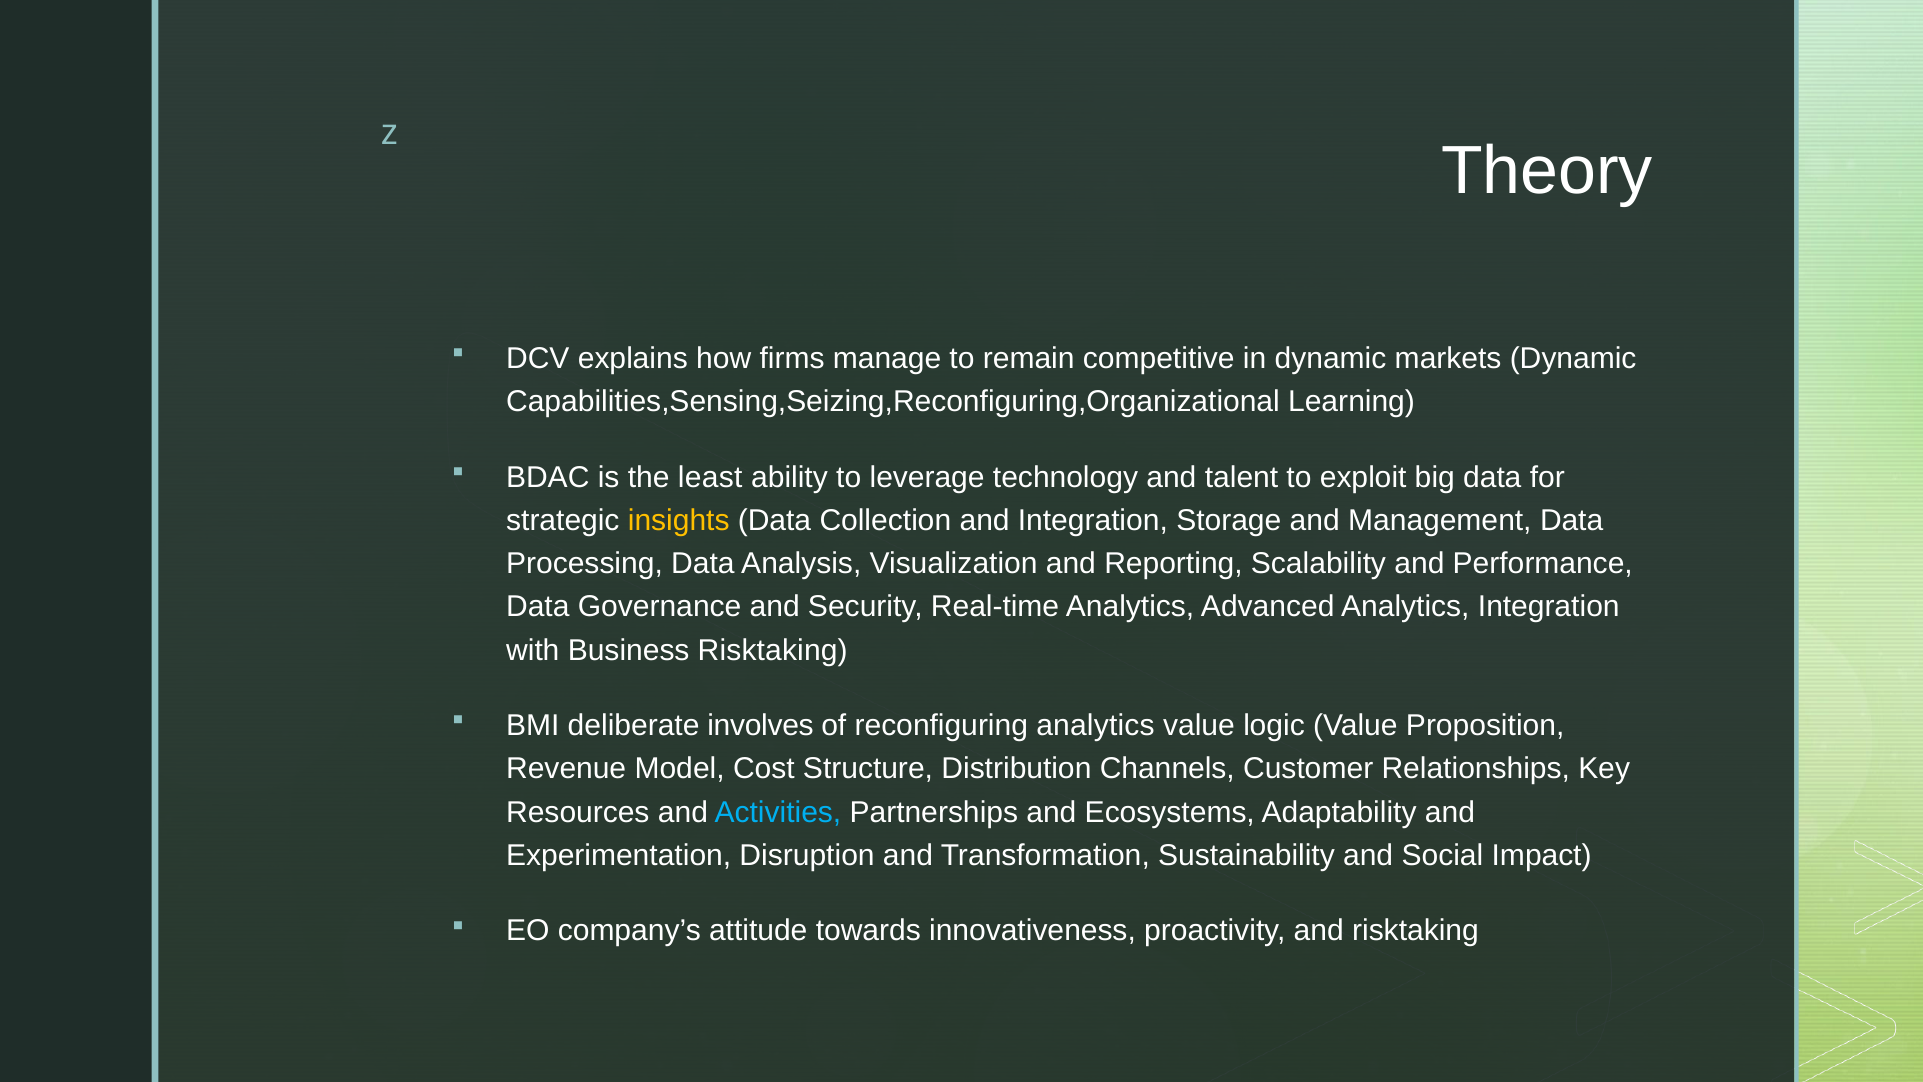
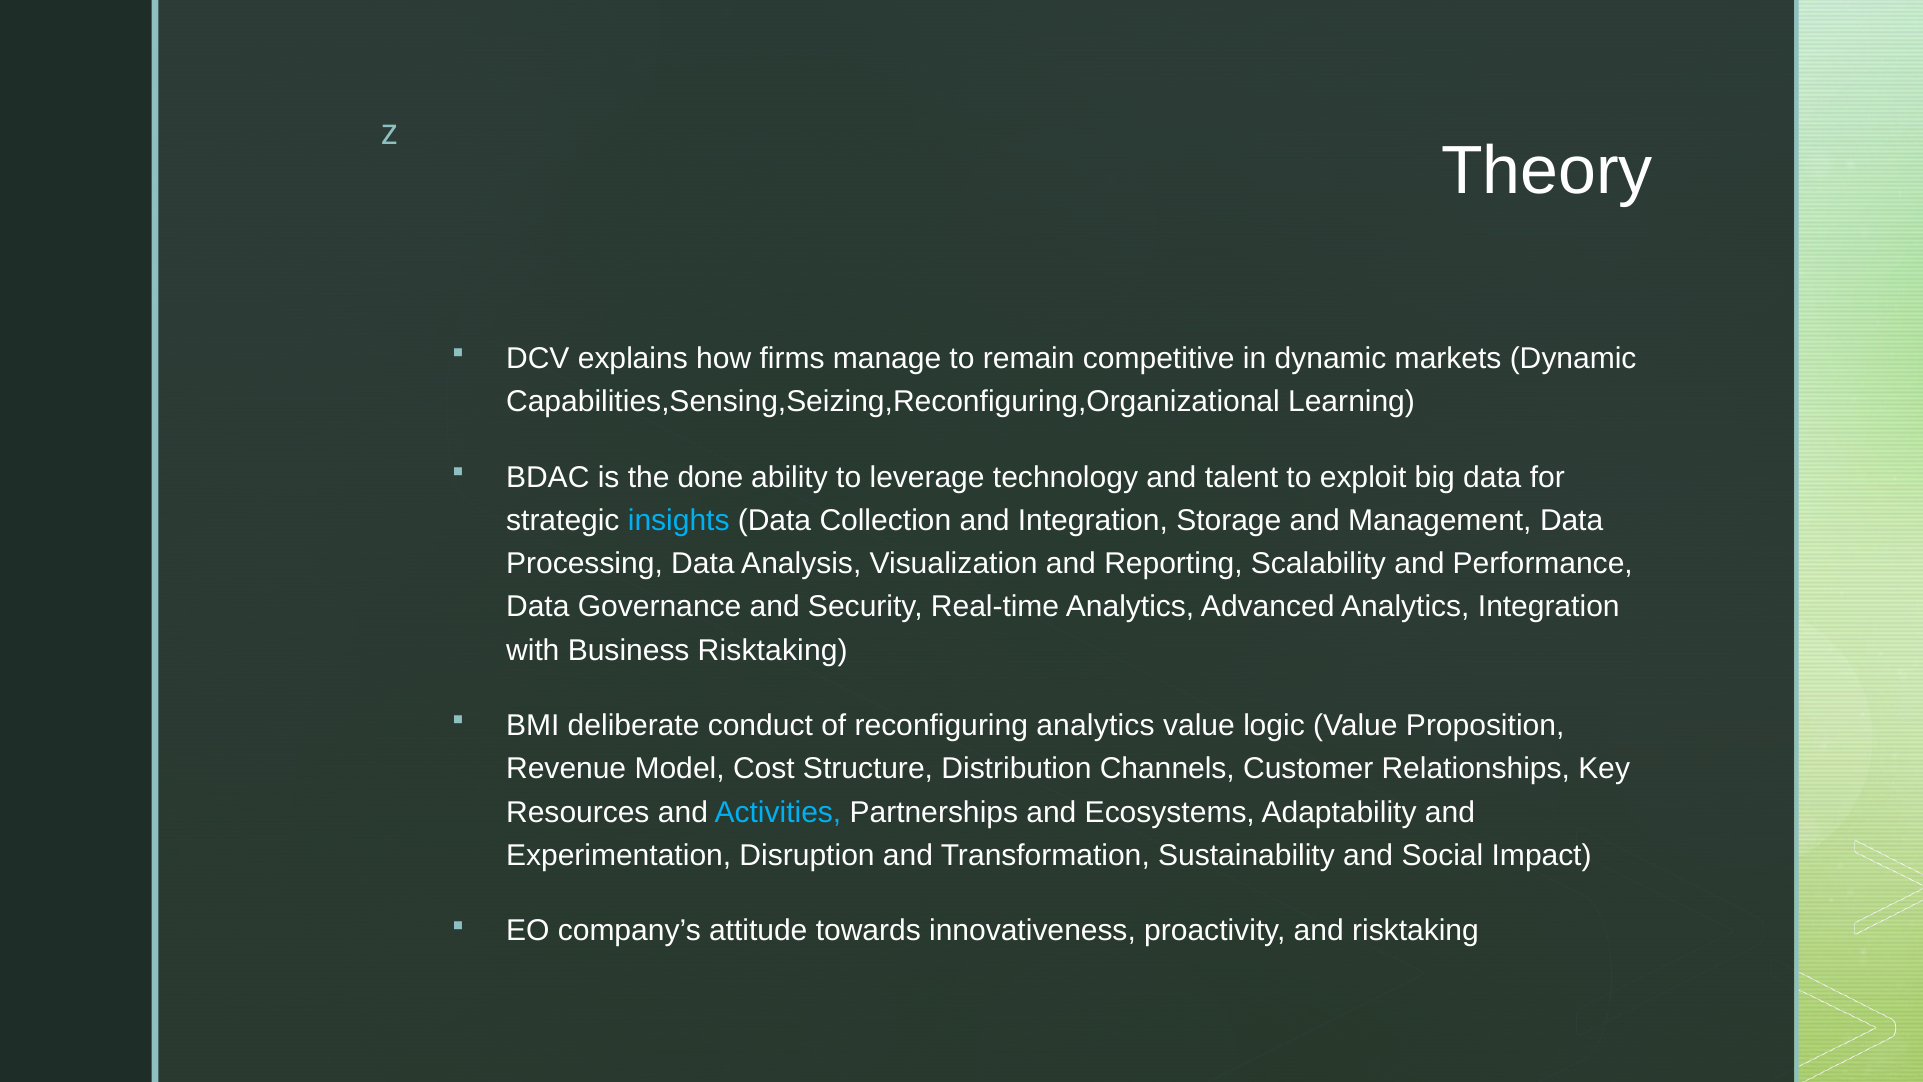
least: least -> done
insights colour: yellow -> light blue
involves: involves -> conduct
